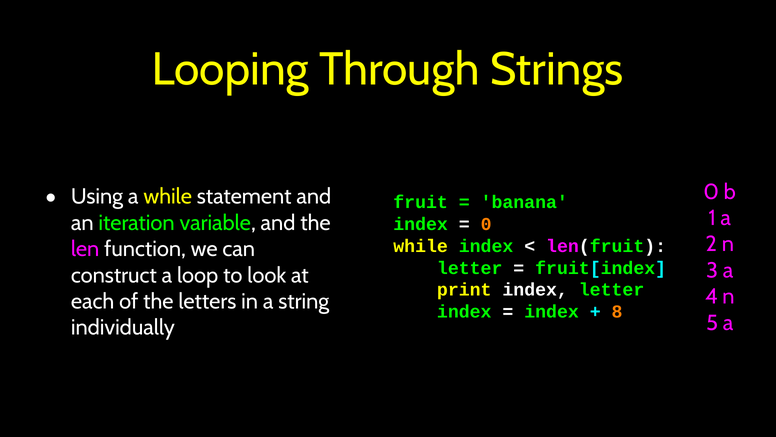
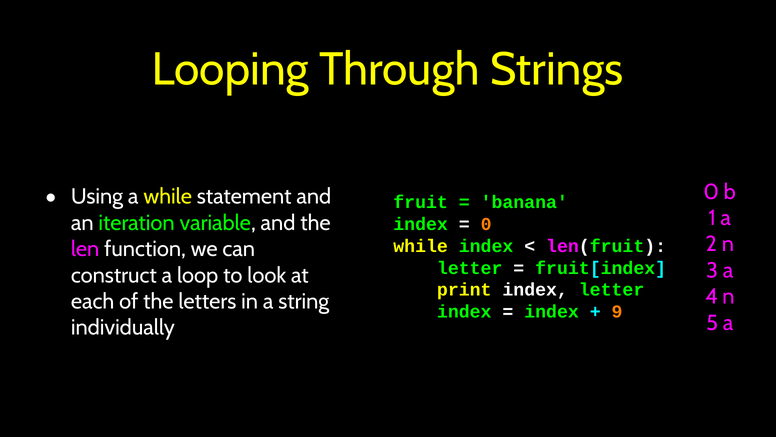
8: 8 -> 9
